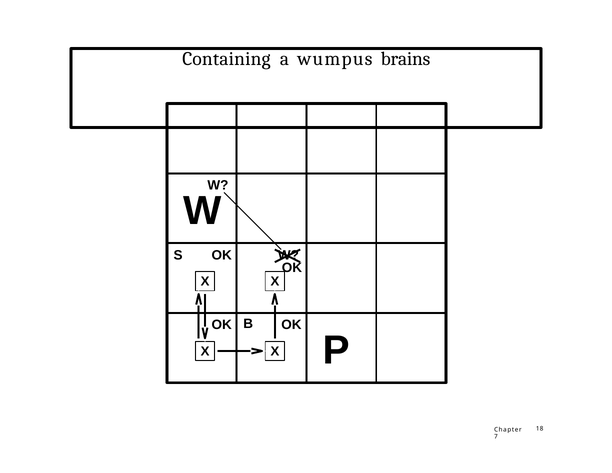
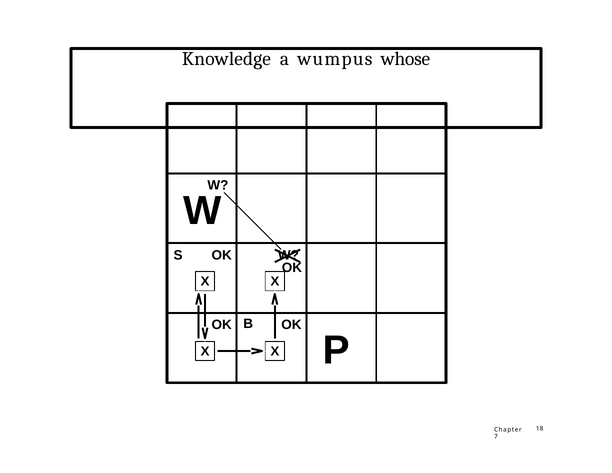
Containing: Containing -> Knowledge
brains: brains -> whose
